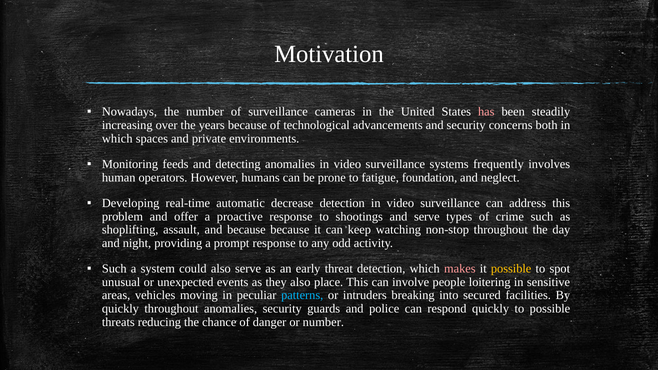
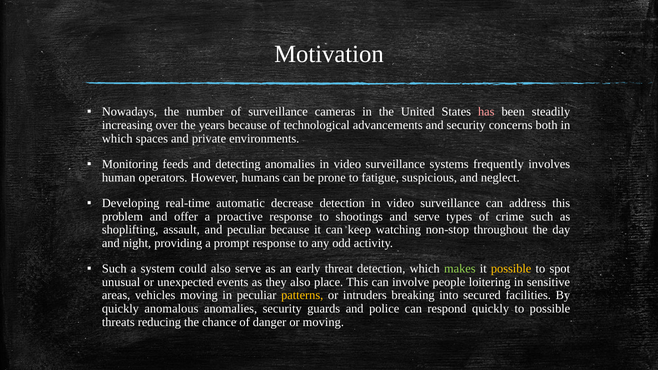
foundation: foundation -> suspicious
and because: because -> peculiar
makes colour: pink -> light green
patterns colour: light blue -> yellow
quickly throughout: throughout -> anomalous
or number: number -> moving
